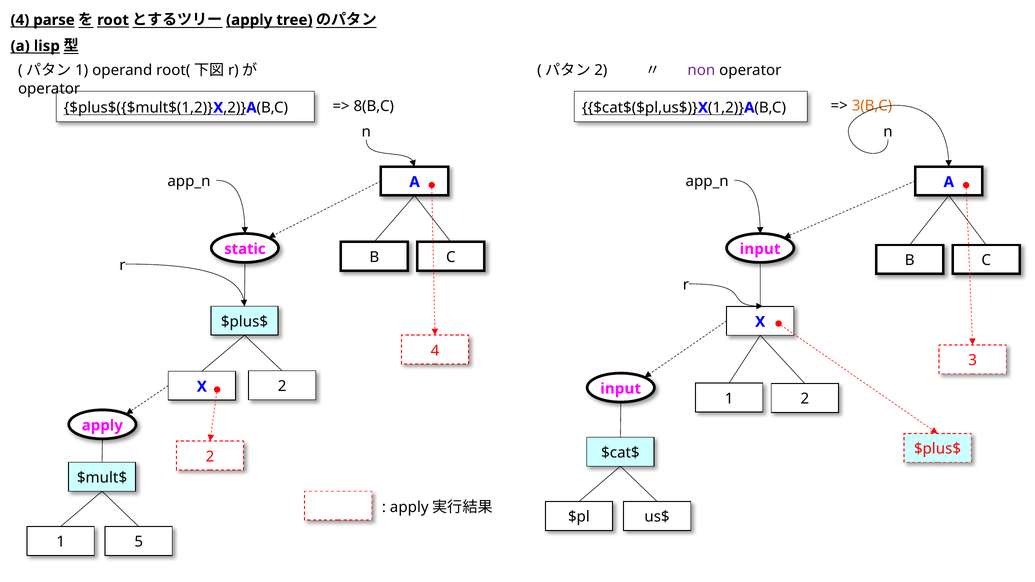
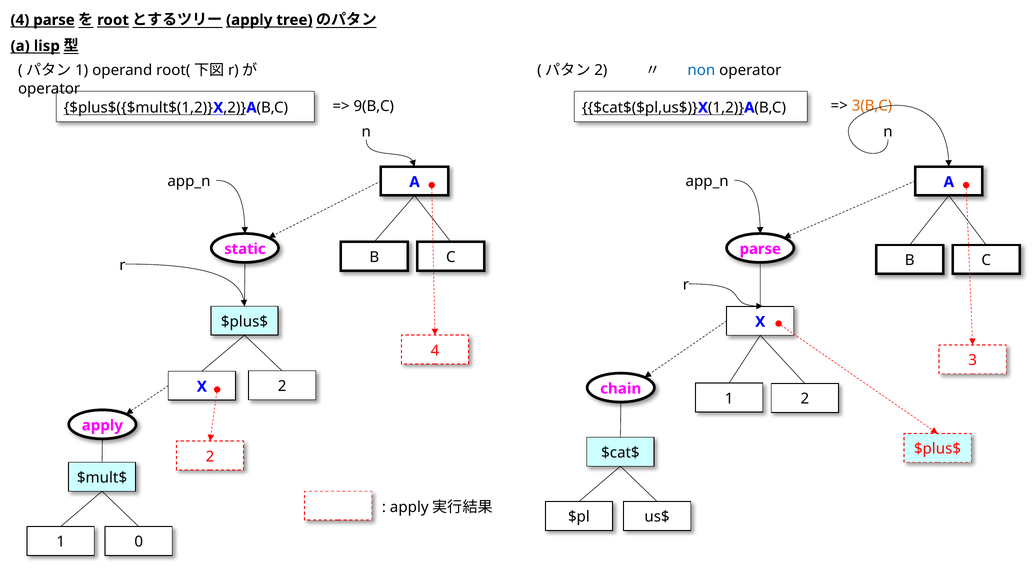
non colour: purple -> blue
8(B,C: 8(B,C -> 9(B,C
input at (760, 249): input -> parse
input at (621, 389): input -> chain
5: 5 -> 0
